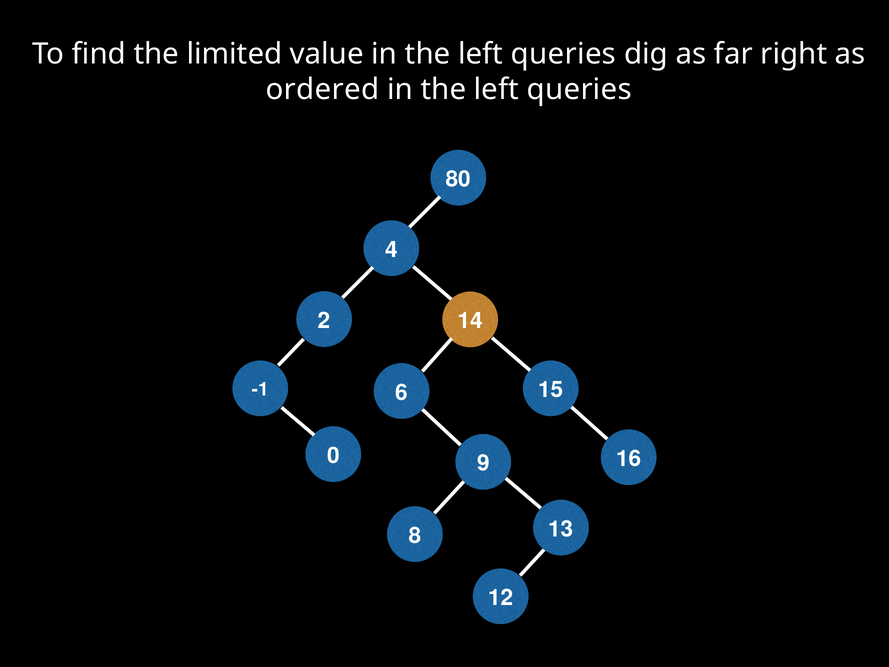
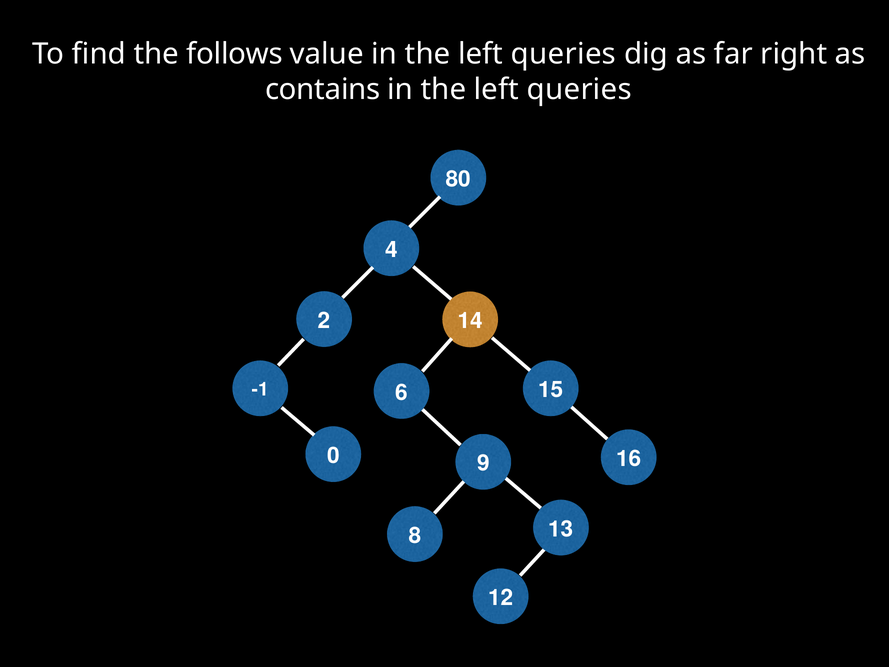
limited: limited -> follows
ordered: ordered -> contains
